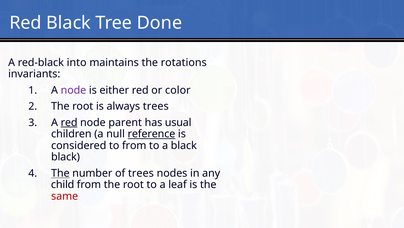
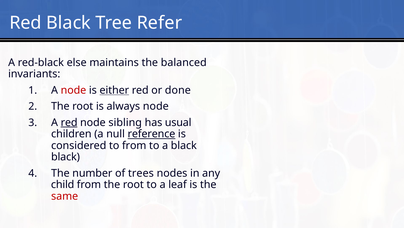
Done: Done -> Refer
into: into -> else
rotations: rotations -> balanced
node at (73, 90) colour: purple -> red
either underline: none -> present
color: color -> done
always trees: trees -> node
parent: parent -> sibling
The at (60, 173) underline: present -> none
